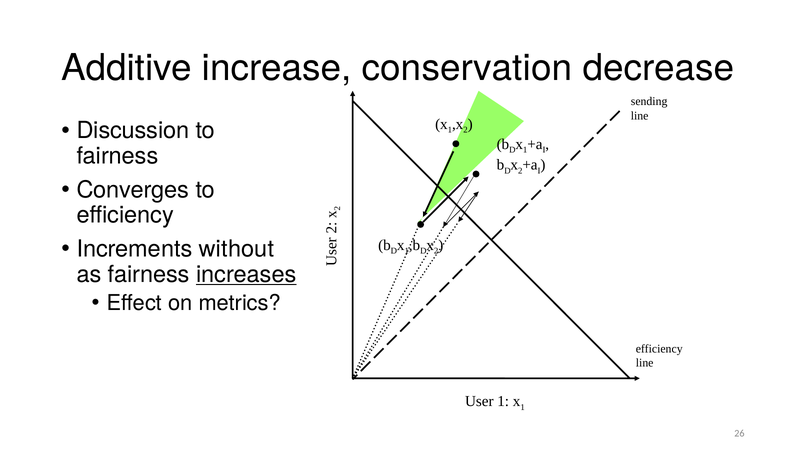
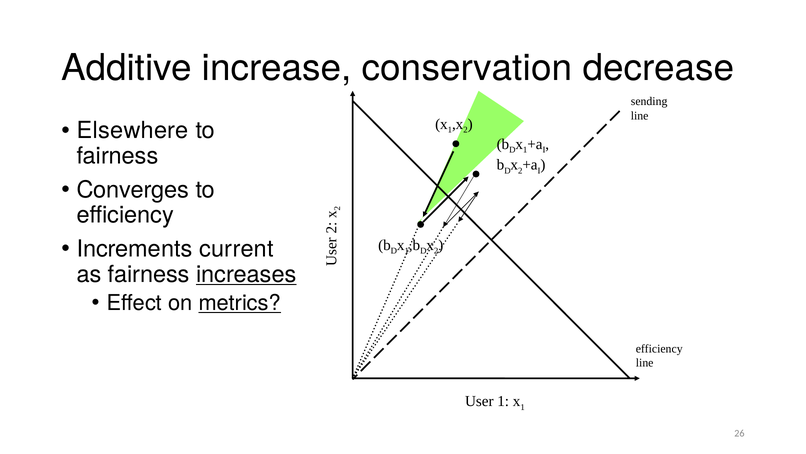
Discussion: Discussion -> Elsewhere
without: without -> current
metrics underline: none -> present
